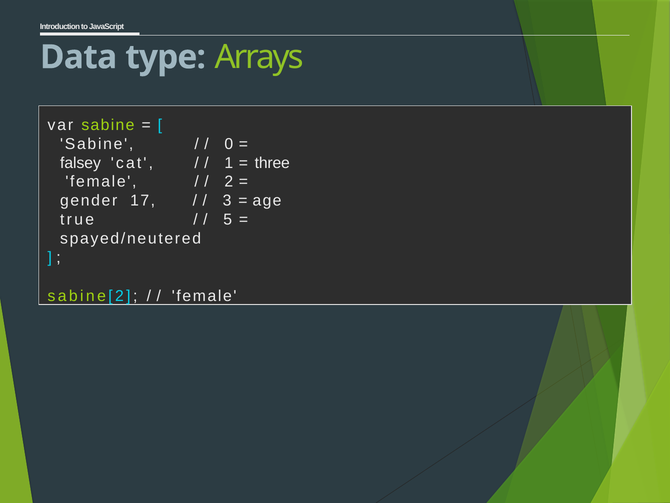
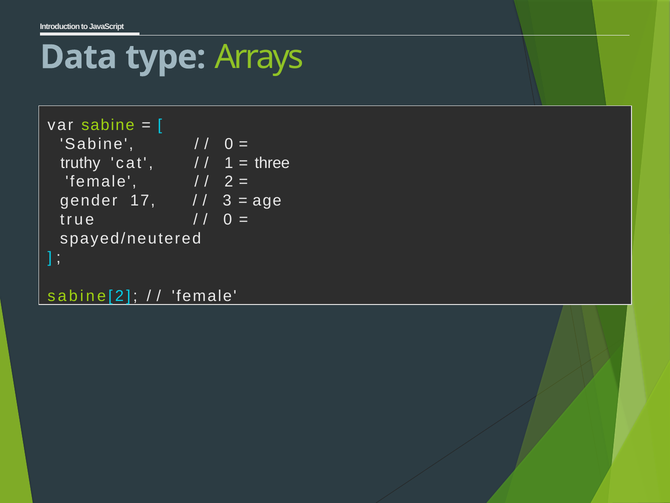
falsey: falsey -> truthy
5 at (228, 219): 5 -> 0
